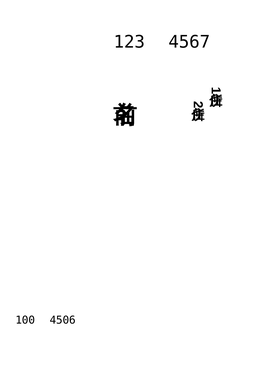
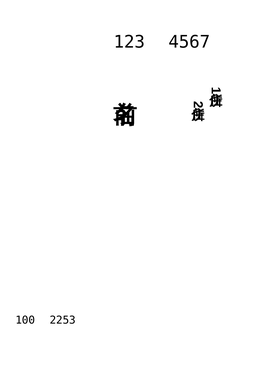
4506: 4506 -> 2253
